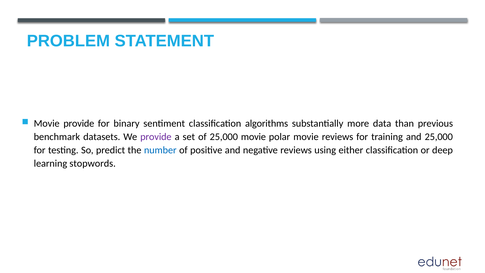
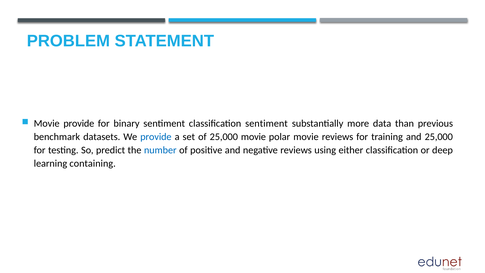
classification algorithms: algorithms -> sentiment
provide at (156, 137) colour: purple -> blue
stopwords: stopwords -> containing
